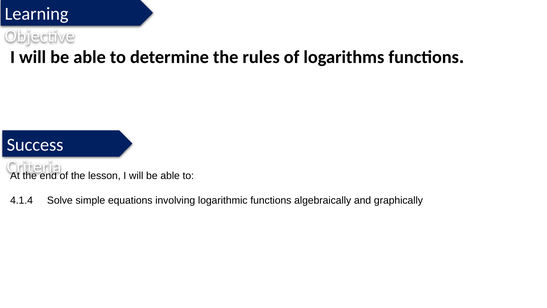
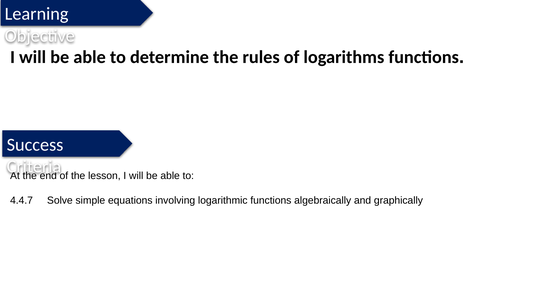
4.1.4: 4.1.4 -> 4.4.7
